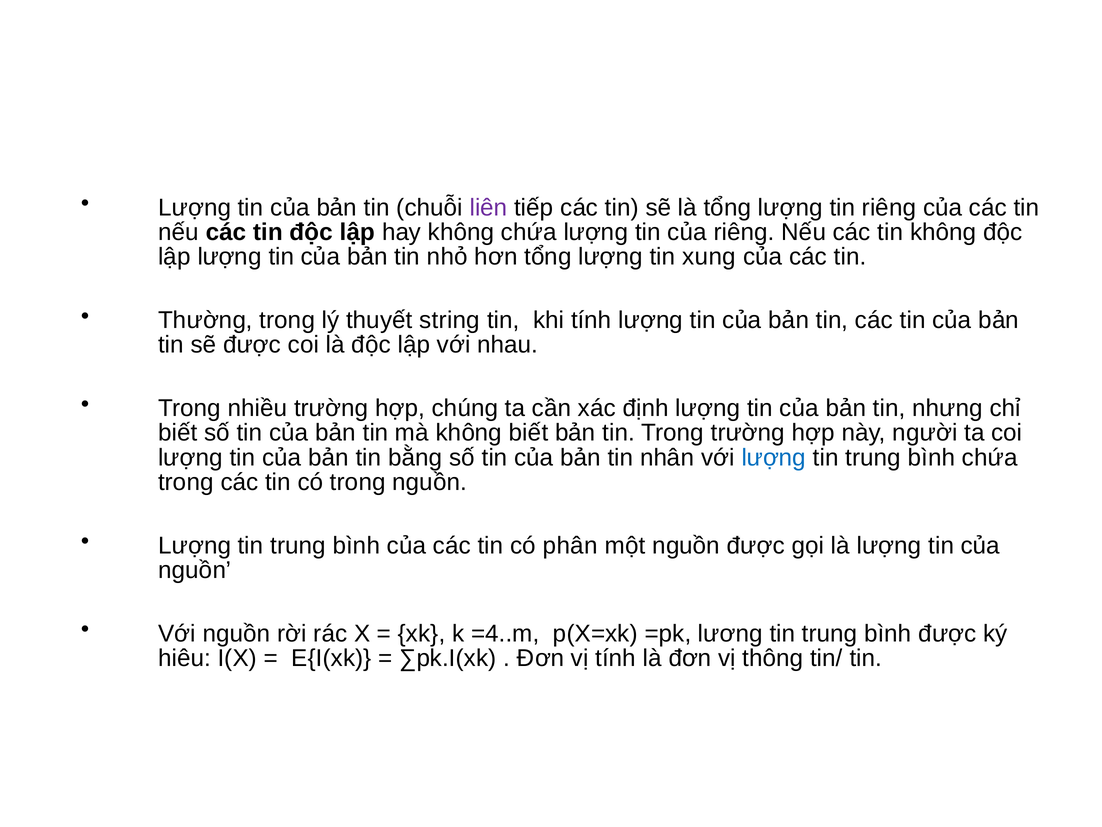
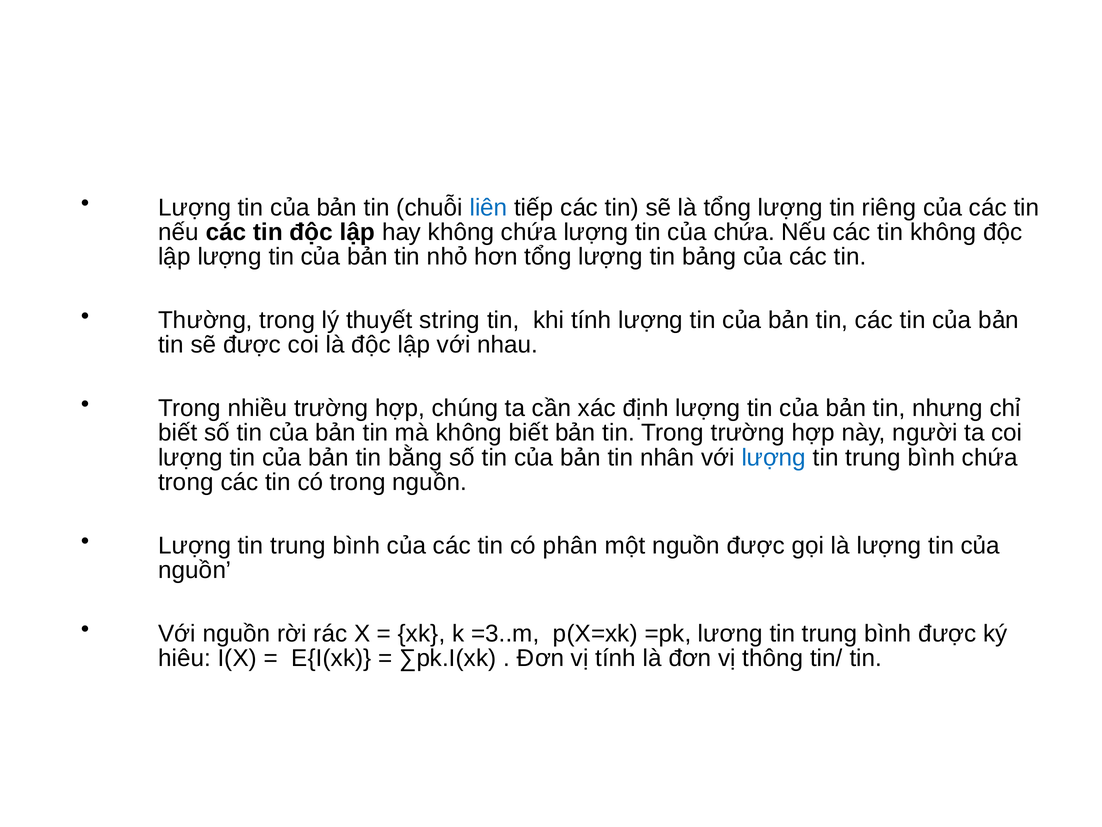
liên colour: purple -> blue
của riêng: riêng -> chứa
xung: xung -> bảng
=4..m: =4..m -> =3..m
